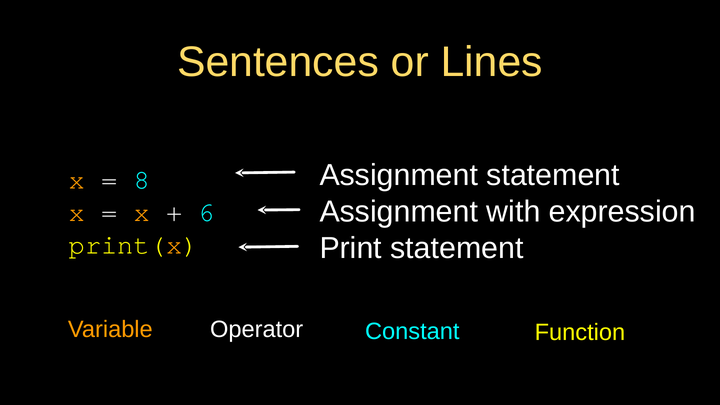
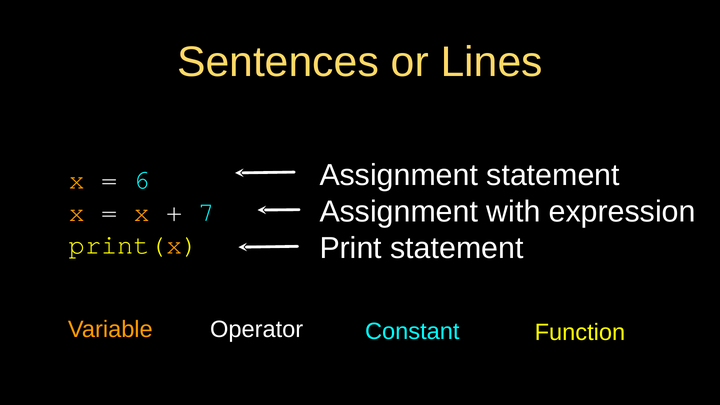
8: 8 -> 6
6: 6 -> 7
